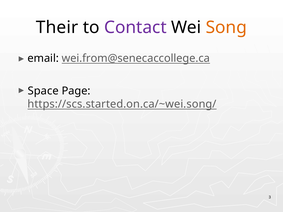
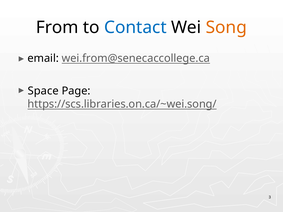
Their: Their -> From
Contact colour: purple -> blue
https://scs.started.on.ca/~wei.song/: https://scs.started.on.ca/~wei.song/ -> https://scs.libraries.on.ca/~wei.song/
